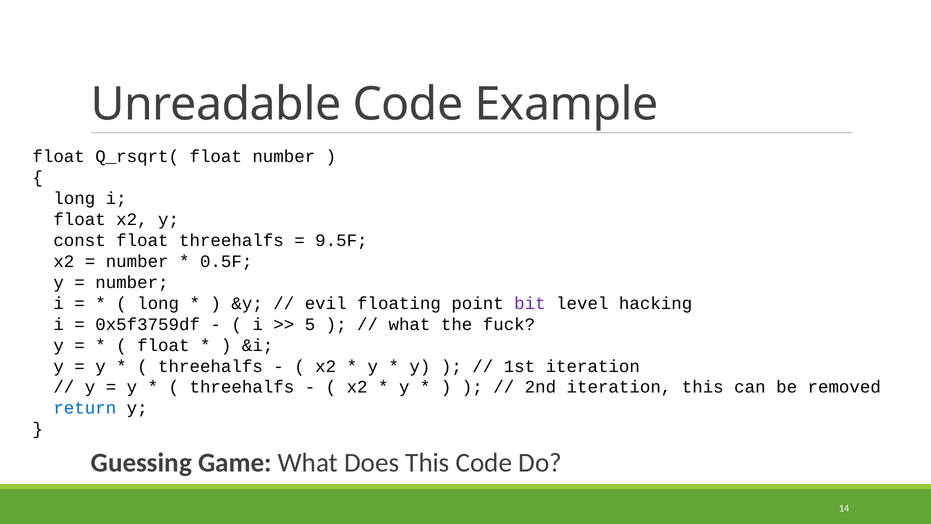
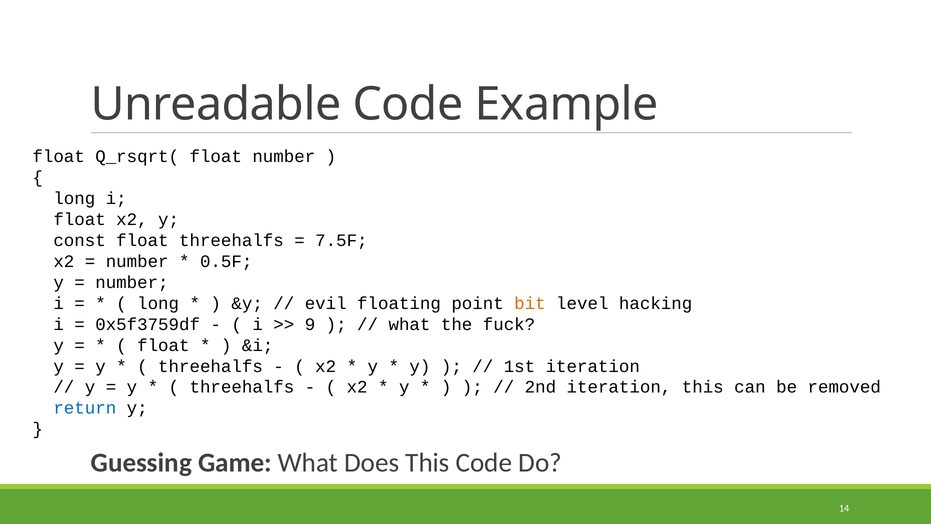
9.5F: 9.5F -> 7.5F
bit colour: purple -> orange
5: 5 -> 9
